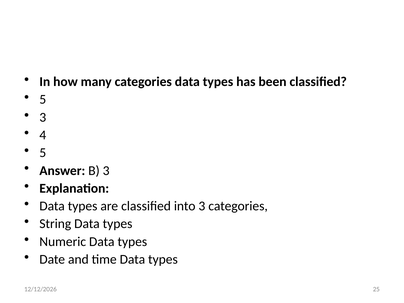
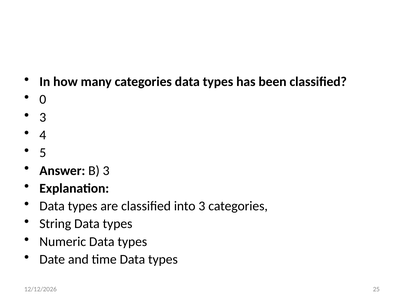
5 at (43, 100): 5 -> 0
